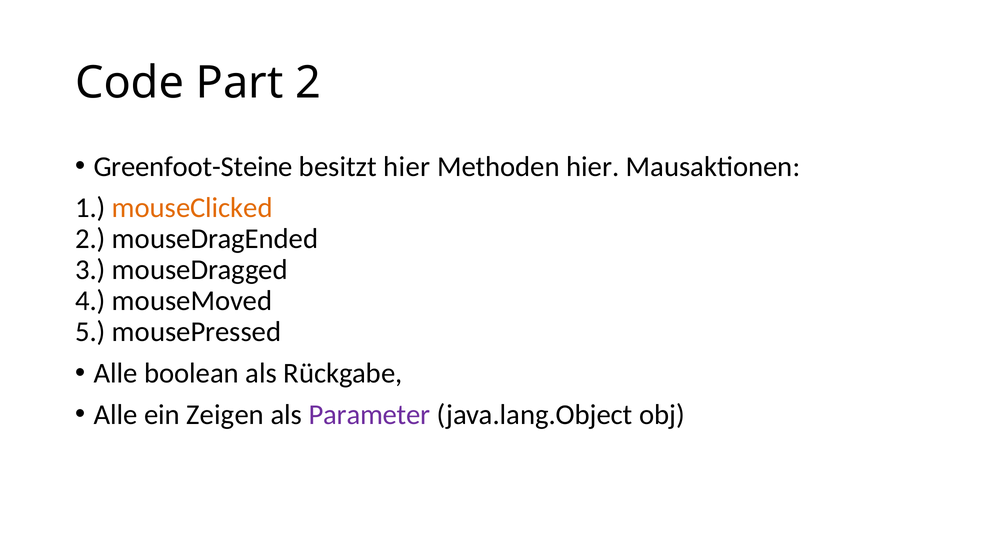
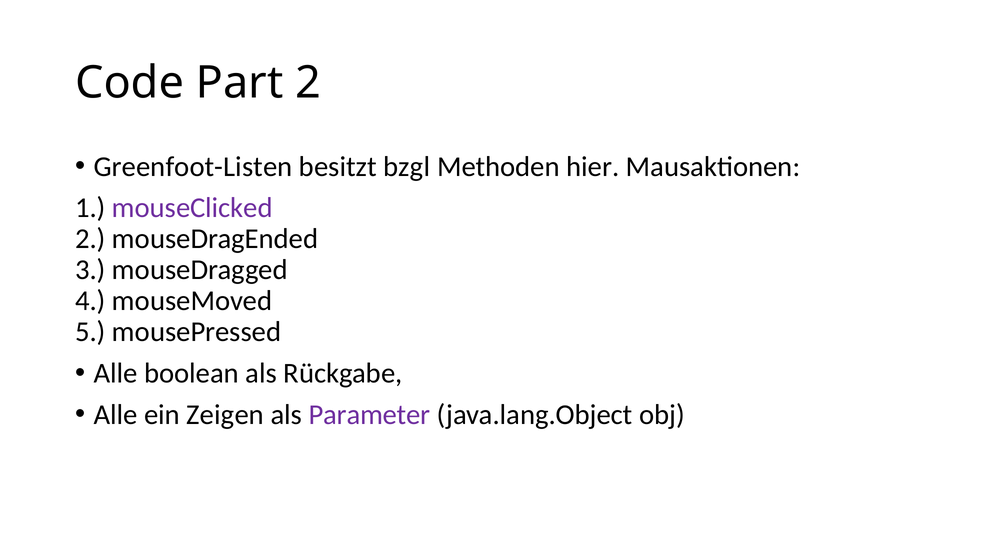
Greenfoot-Steine: Greenfoot-Steine -> Greenfoot-Listen
besitzt hier: hier -> bzgl
mouseClicked colour: orange -> purple
